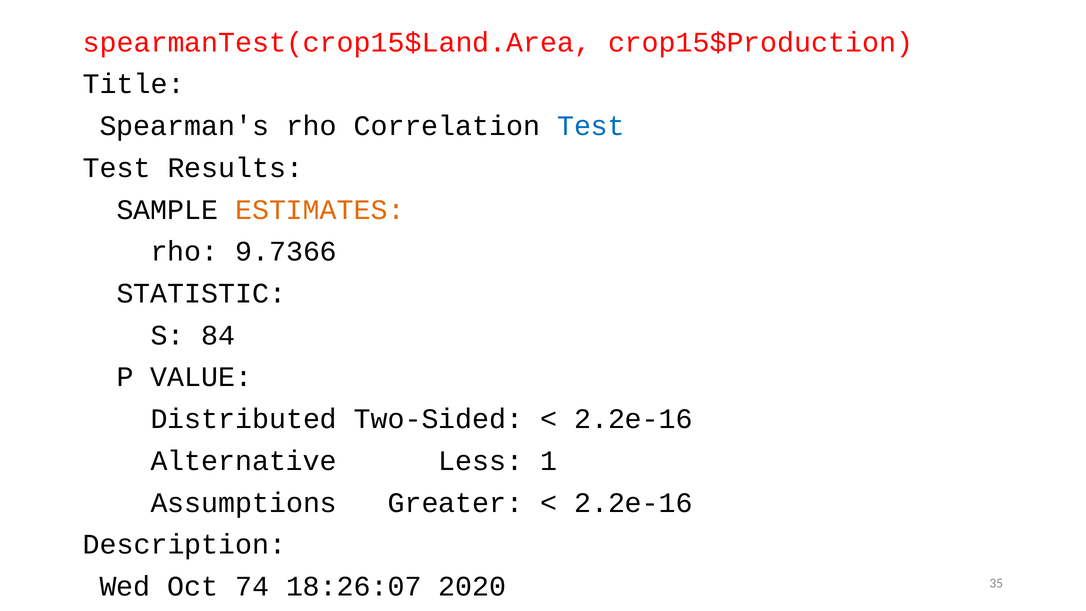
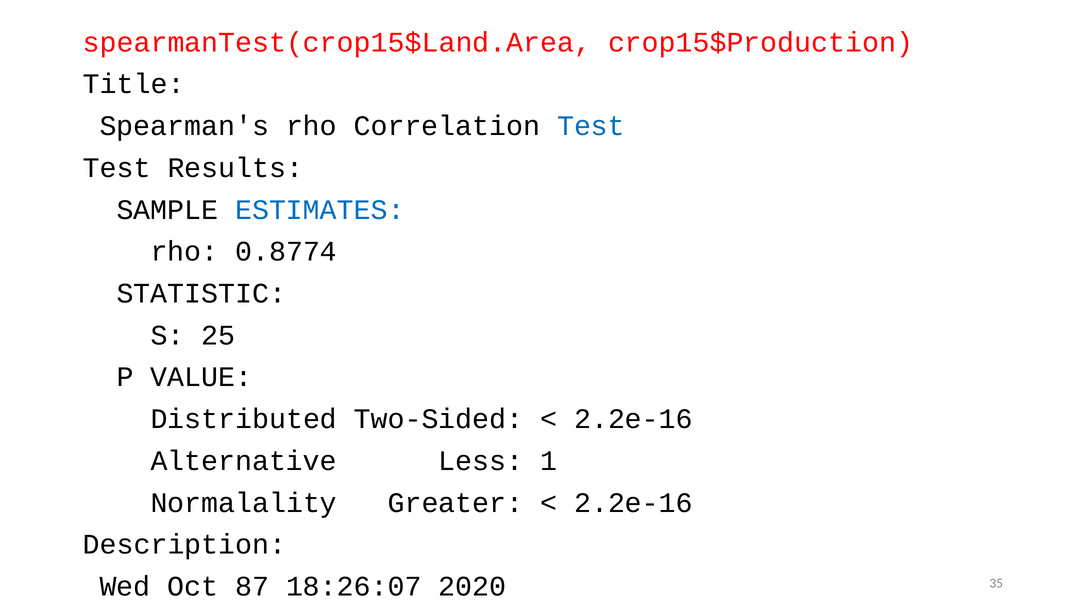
ESTIMATES colour: orange -> blue
9.7366: 9.7366 -> 0.8774
84: 84 -> 25
Assumptions: Assumptions -> Normalality
74: 74 -> 87
